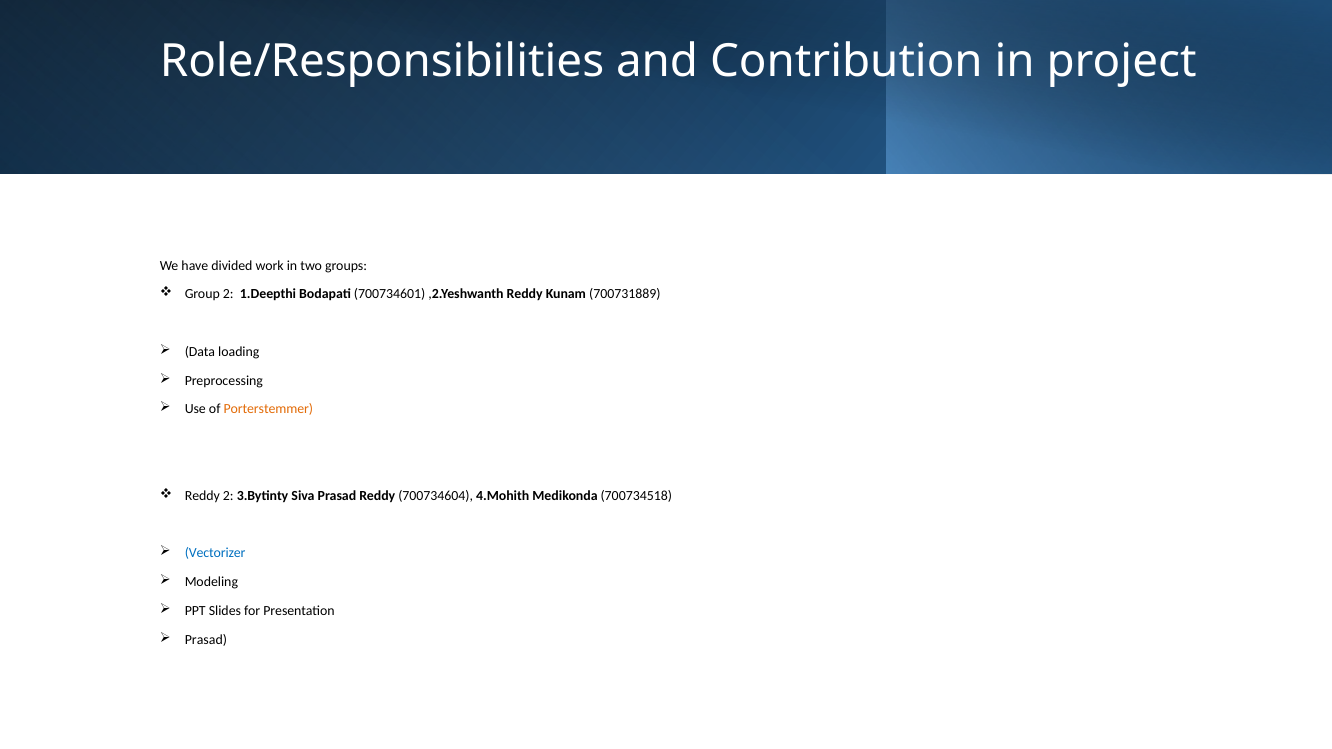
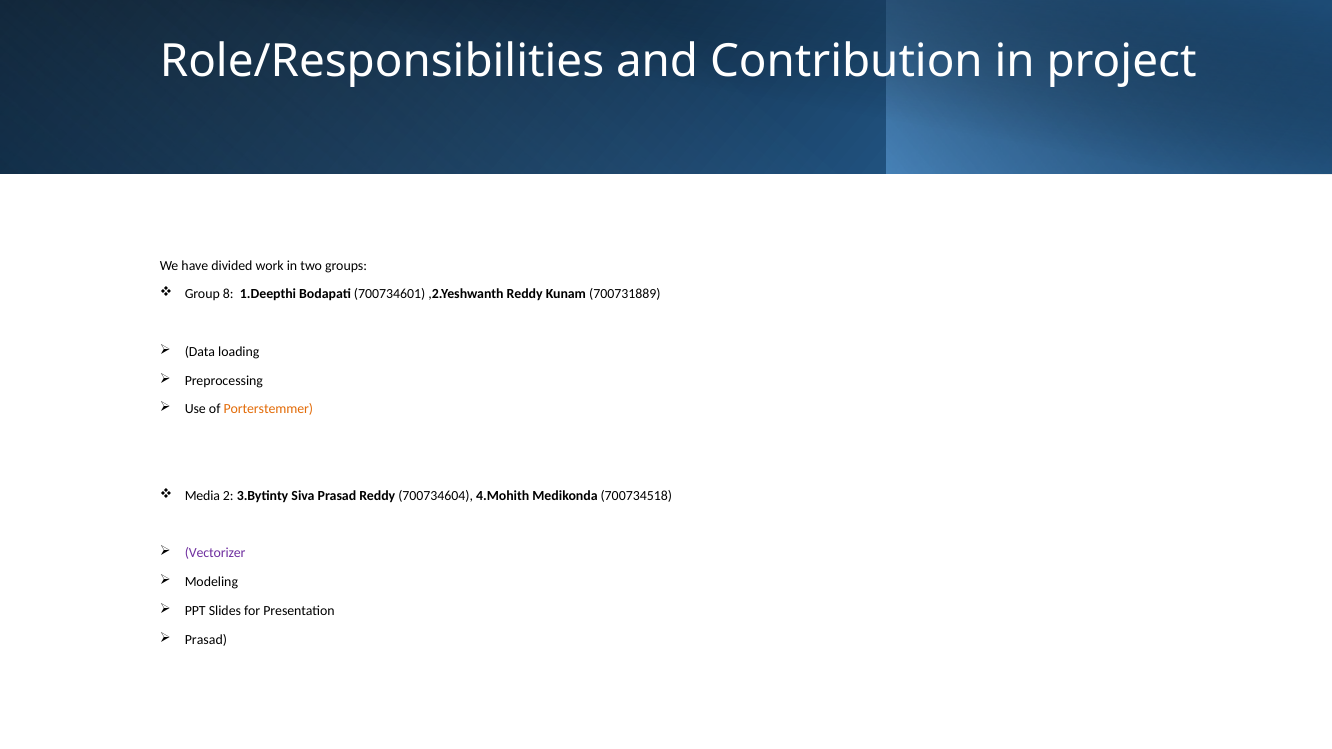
Group 2: 2 -> 8
Reddy at (202, 496): Reddy -> Media
Vectorizer colour: blue -> purple
